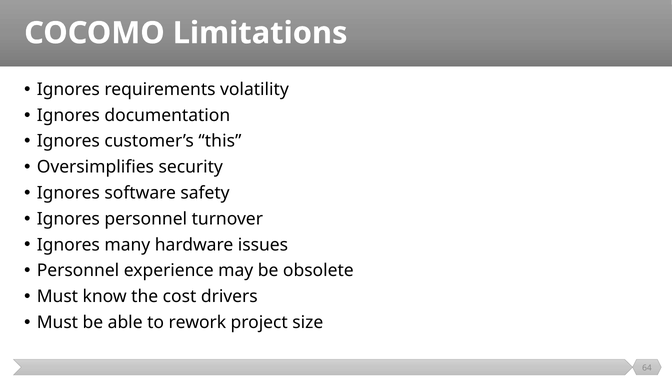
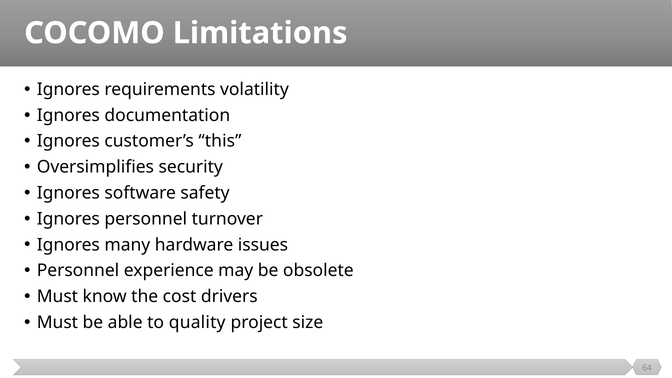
rework: rework -> quality
